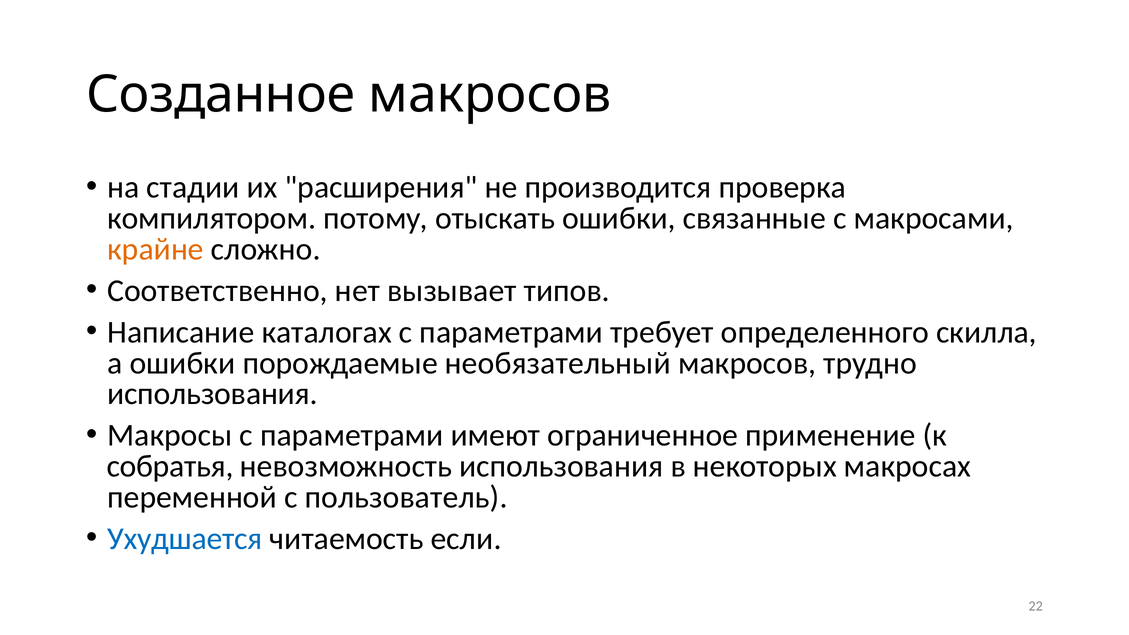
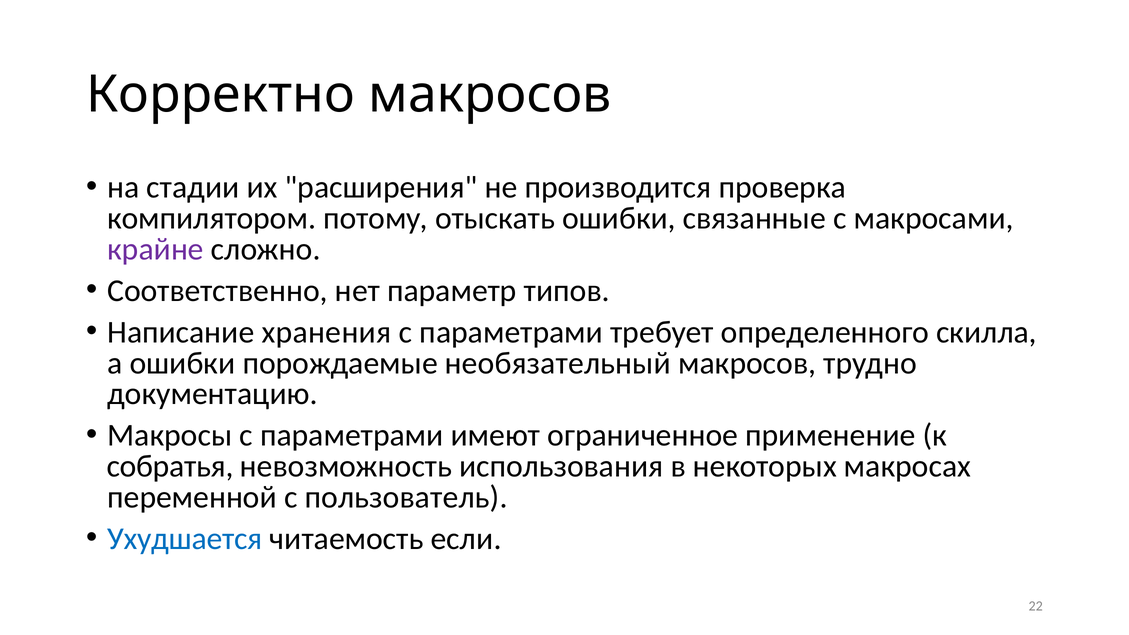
Созданное: Созданное -> Корректно
крайне colour: orange -> purple
вызывает: вызывает -> параметр
каталогах: каталогах -> хранения
использования at (213, 394): использования -> документацию
